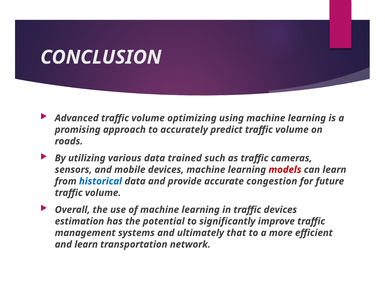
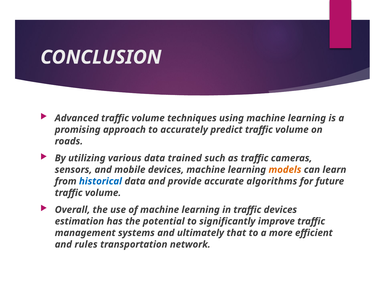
optimizing: optimizing -> techniques
models colour: red -> orange
congestion: congestion -> algorithms
and learn: learn -> rules
